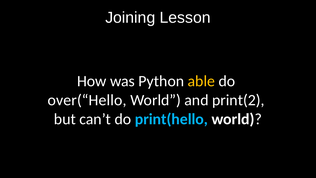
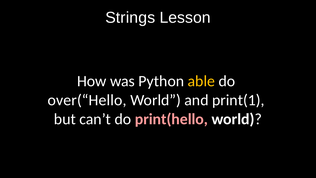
Joining: Joining -> Strings
print(2: print(2 -> print(1
print(hello colour: light blue -> pink
